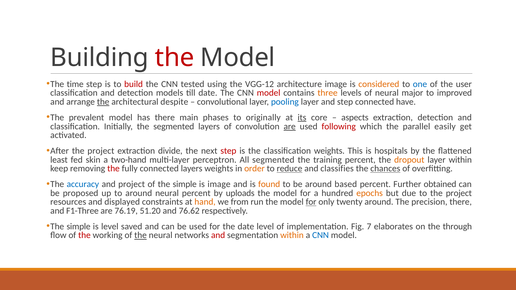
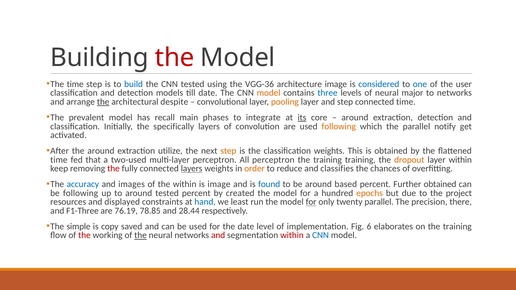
build colour: red -> blue
VGG-12: VGG-12 -> VGG-36
considered colour: orange -> blue
model at (269, 93) colour: red -> orange
three colour: orange -> blue
to improved: improved -> networks
pooling colour: blue -> orange
connected have: have -> time
has there: there -> recall
originally: originally -> integrate
aspects at (355, 118): aspects -> around
the segmented: segmented -> specifically
are at (290, 126) underline: present -> none
following at (339, 126) colour: red -> orange
easily: easily -> notify
After the project: project -> around
divide: divide -> utilize
step at (228, 151) colour: red -> orange
is hospitals: hospitals -> obtained
least at (59, 160): least -> time
skin: skin -> that
two-hand: two-hand -> two-used
All segmented: segmented -> perceptron
training percent: percent -> training
layers at (192, 169) underline: none -> present
reduce underline: present -> none
chances underline: present -> none
and project: project -> images
of the simple: simple -> within
found colour: orange -> blue
be proposed: proposed -> following
around neural: neural -> tested
uploads: uploads -> created
hand colour: orange -> blue
from: from -> least
twenty around: around -> parallel
51.20: 51.20 -> 78.85
76.62: 76.62 -> 28.44
is level: level -> copy
7: 7 -> 6
on the through: through -> training
within at (292, 236) colour: orange -> red
